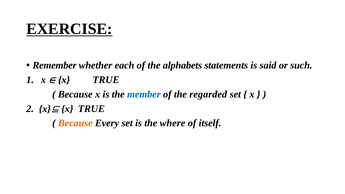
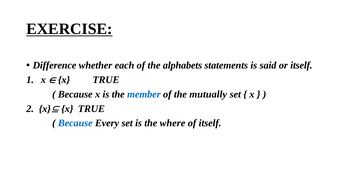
Remember: Remember -> Difference
or such: such -> itself
regarded: regarded -> mutually
Because at (75, 123) colour: orange -> blue
